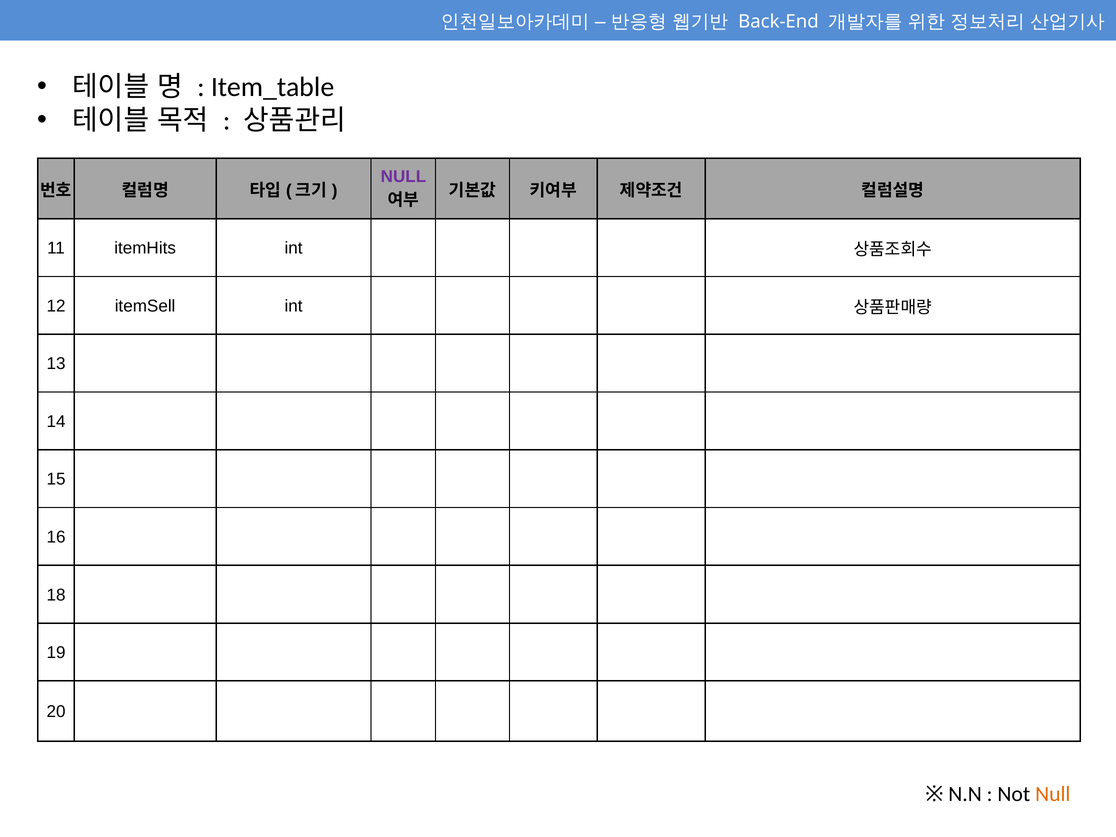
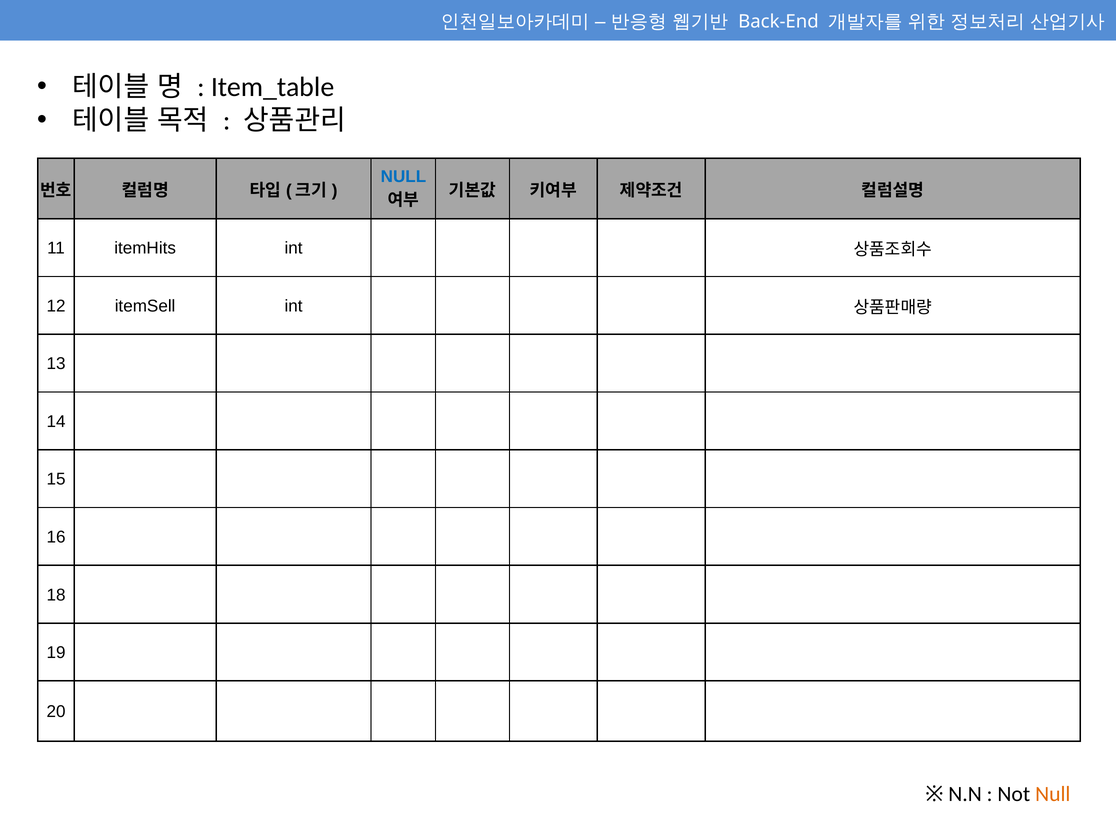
NULL at (403, 177) colour: purple -> blue
